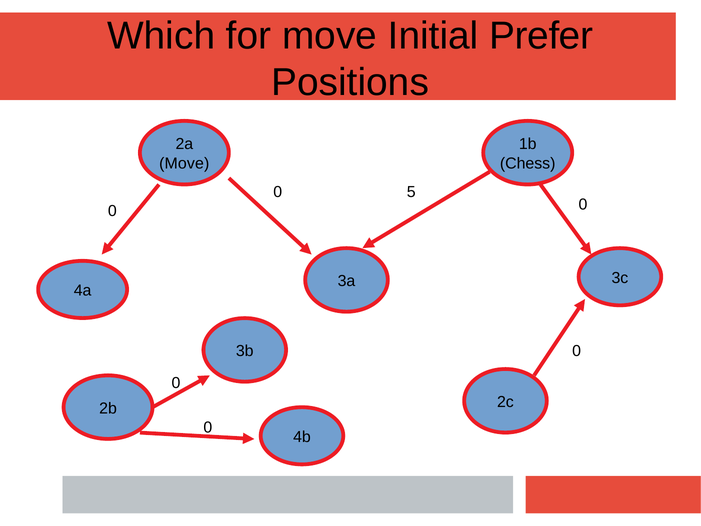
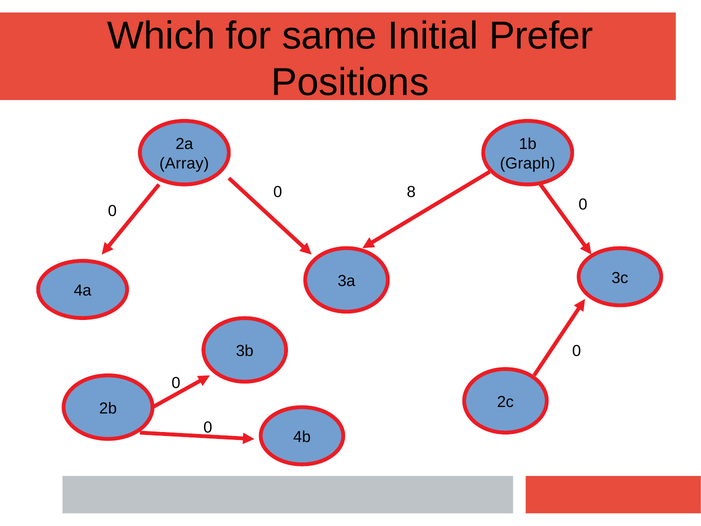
for move: move -> same
Move at (184, 163): Move -> Array
Chess: Chess -> Graph
5: 5 -> 8
